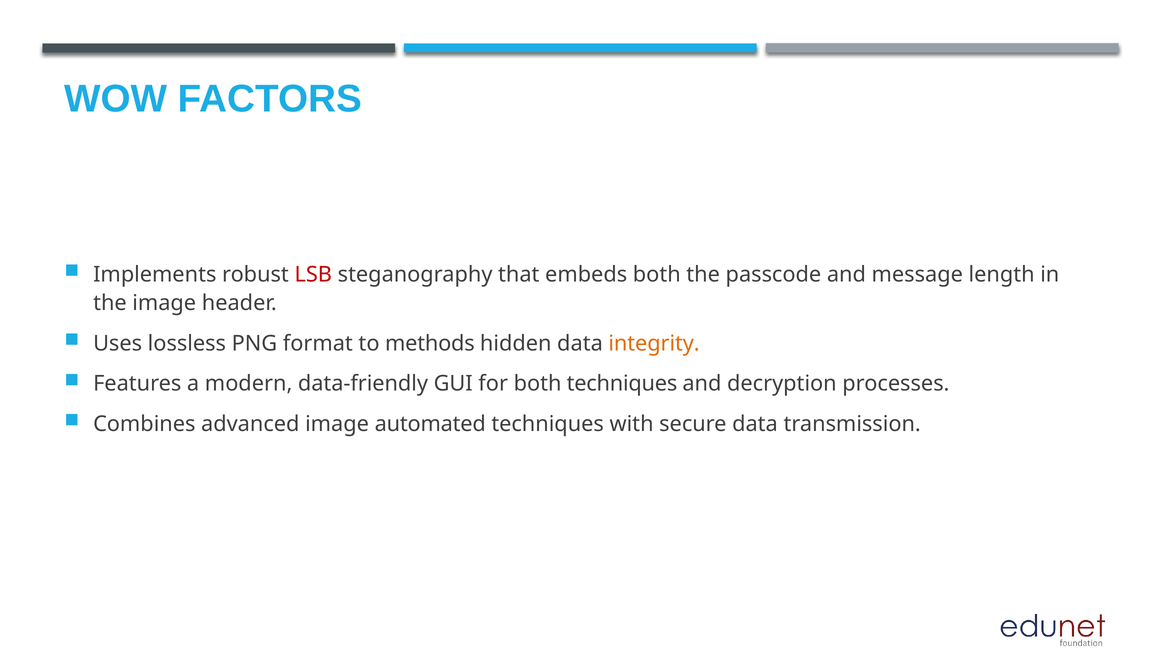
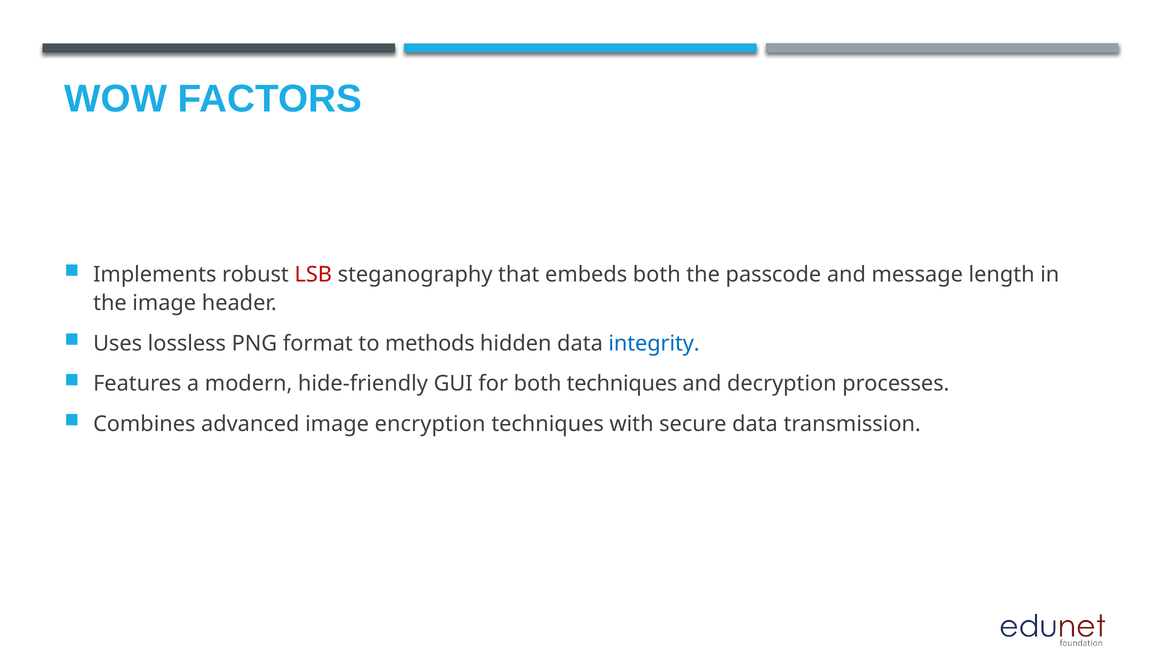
integrity colour: orange -> blue
data-friendly: data-friendly -> hide-friendly
automated: automated -> encryption
